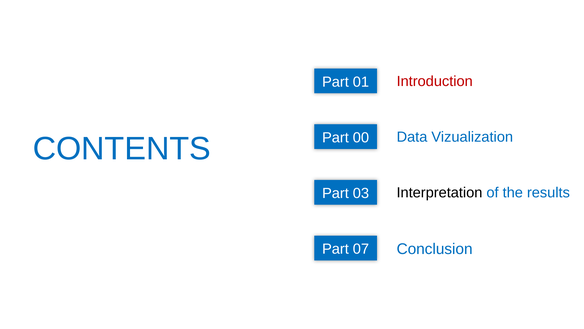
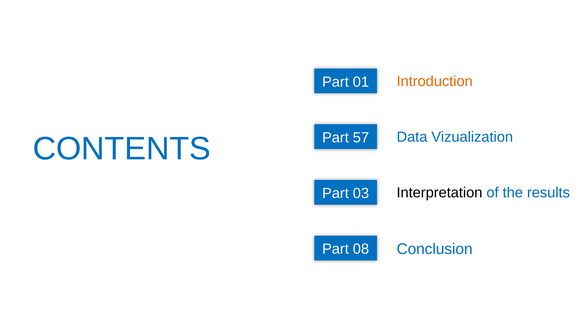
Introduction colour: red -> orange
00: 00 -> 57
07: 07 -> 08
